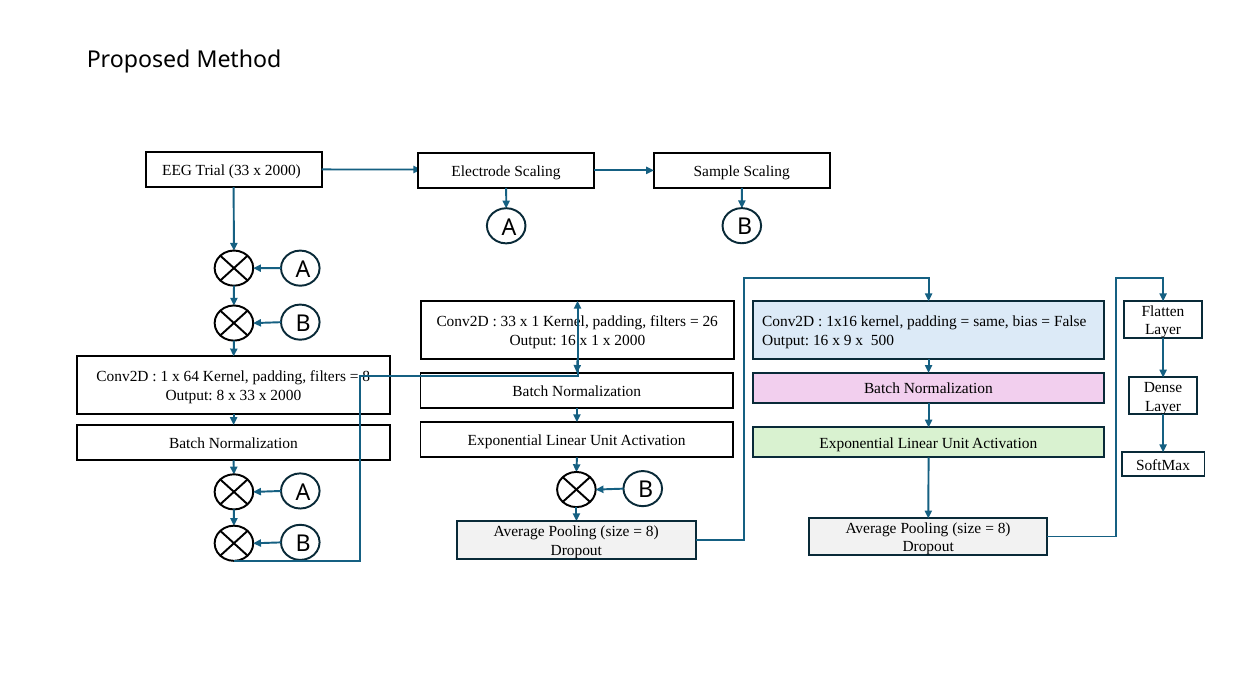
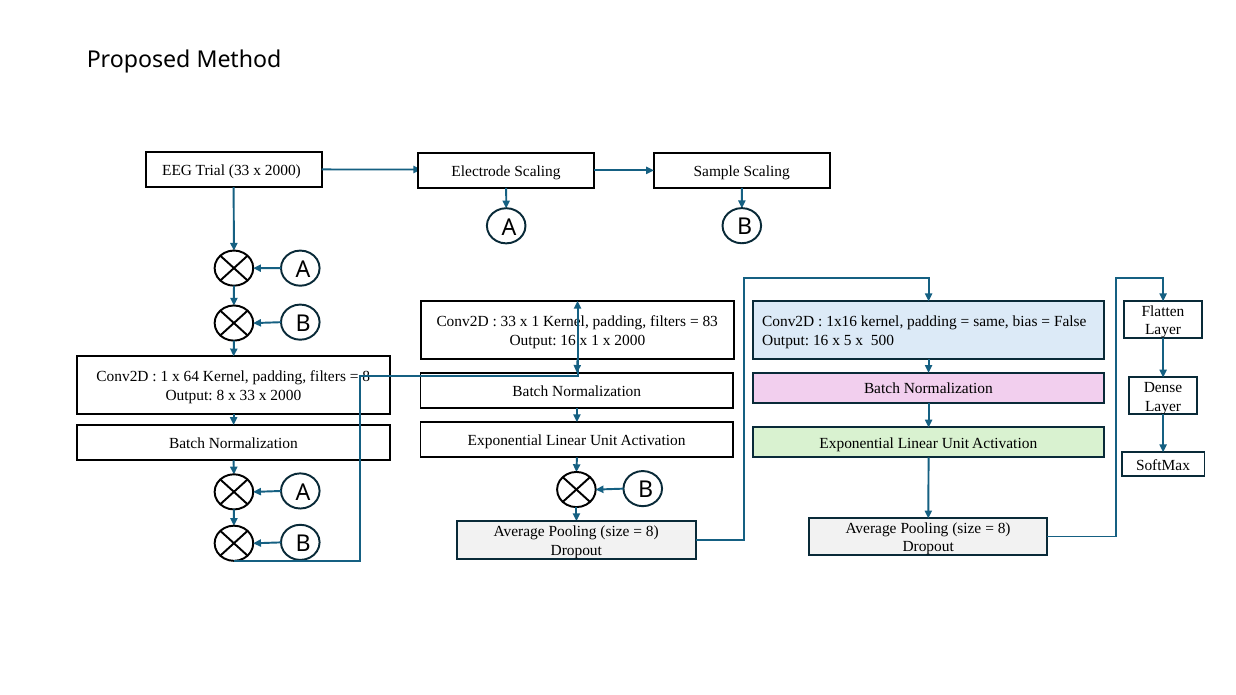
26: 26 -> 83
9: 9 -> 5
